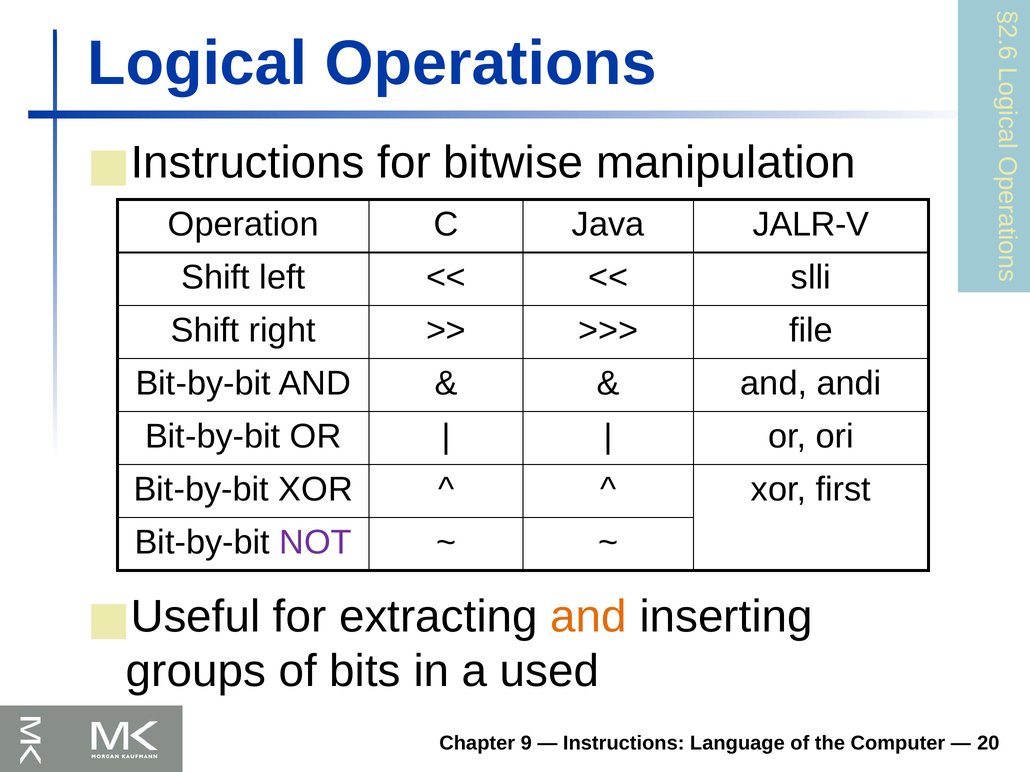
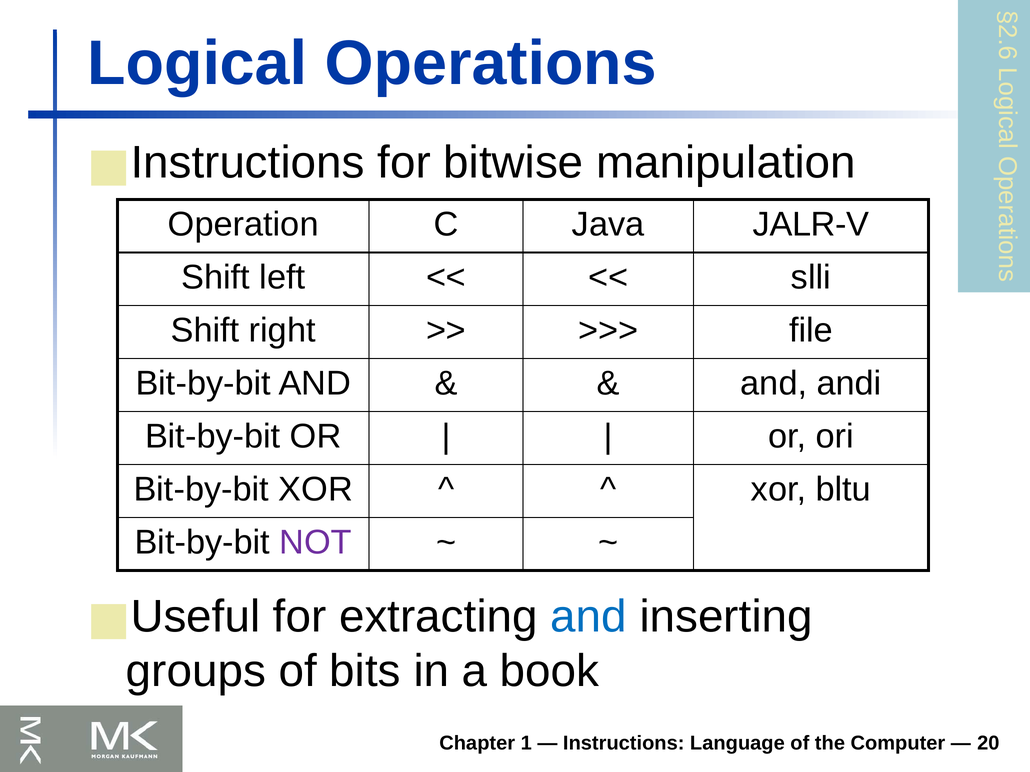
first: first -> bltu
and at (589, 617) colour: orange -> blue
used: used -> book
9: 9 -> 1
